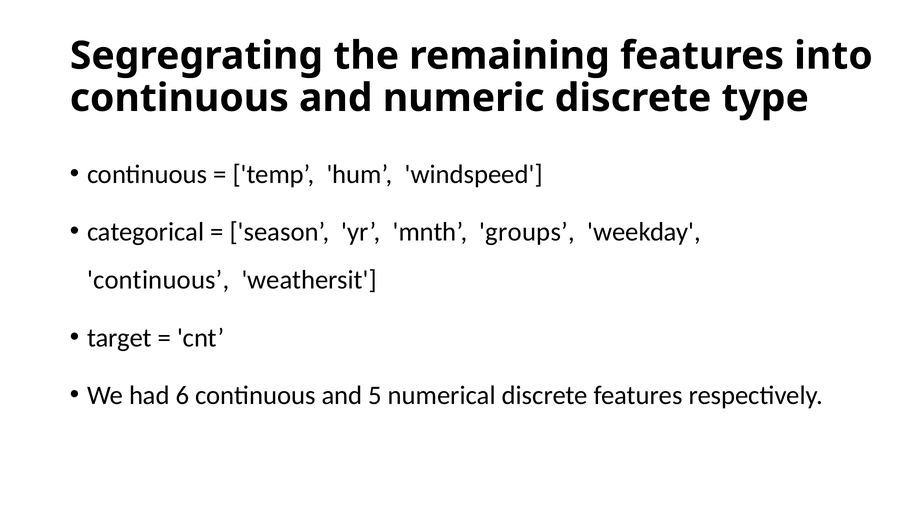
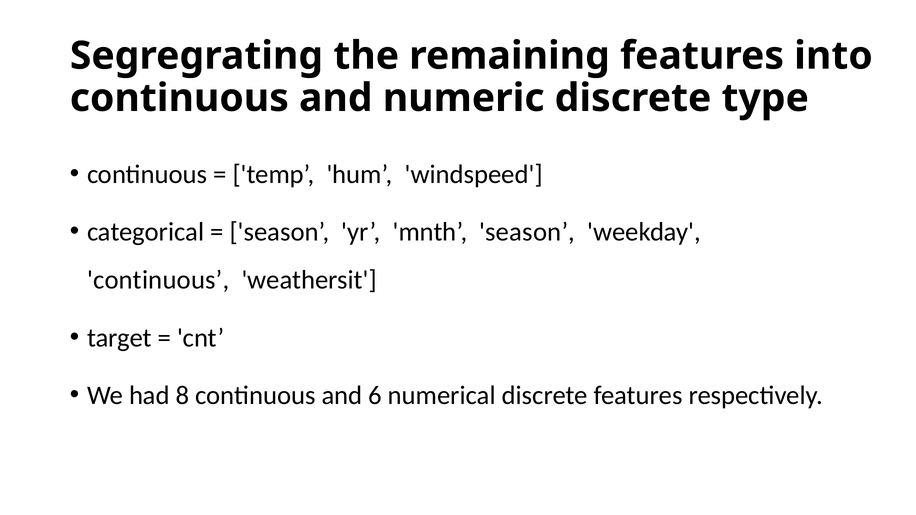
mnth groups: groups -> season
6: 6 -> 8
5: 5 -> 6
